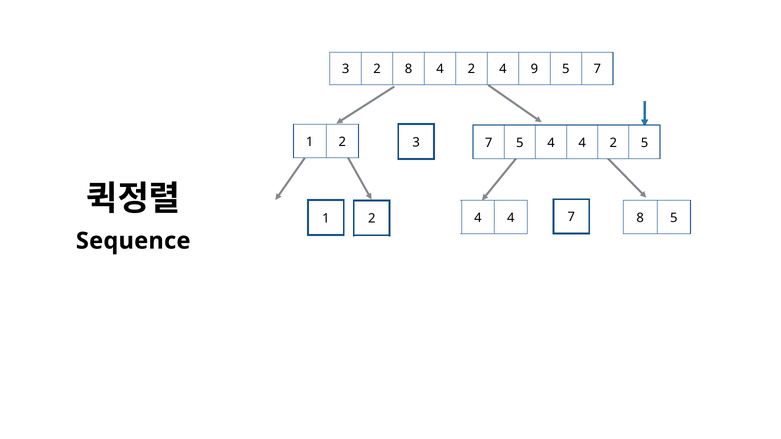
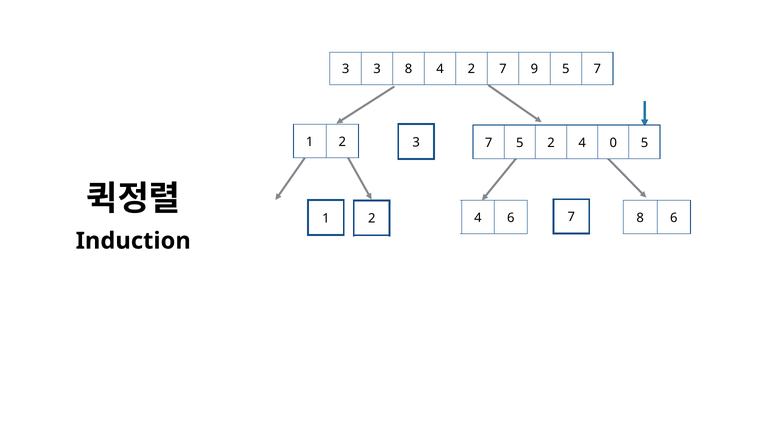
3 2: 2 -> 3
2 4: 4 -> 7
5 4: 4 -> 2
2 at (613, 143): 2 -> 0
4 at (511, 218): 4 -> 6
8 5: 5 -> 6
Sequence: Sequence -> Induction
